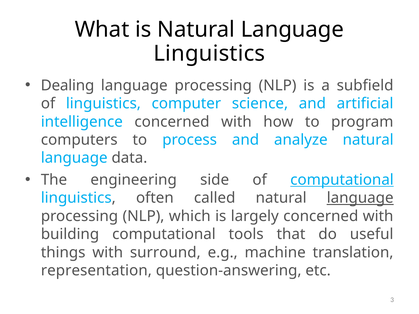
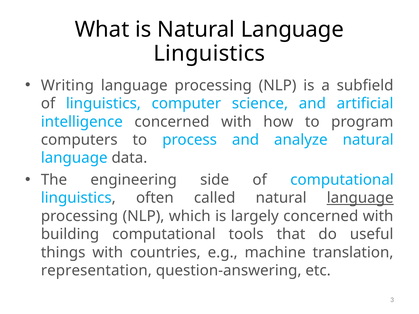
Dealing: Dealing -> Writing
computational at (342, 180) underline: present -> none
surround: surround -> countries
